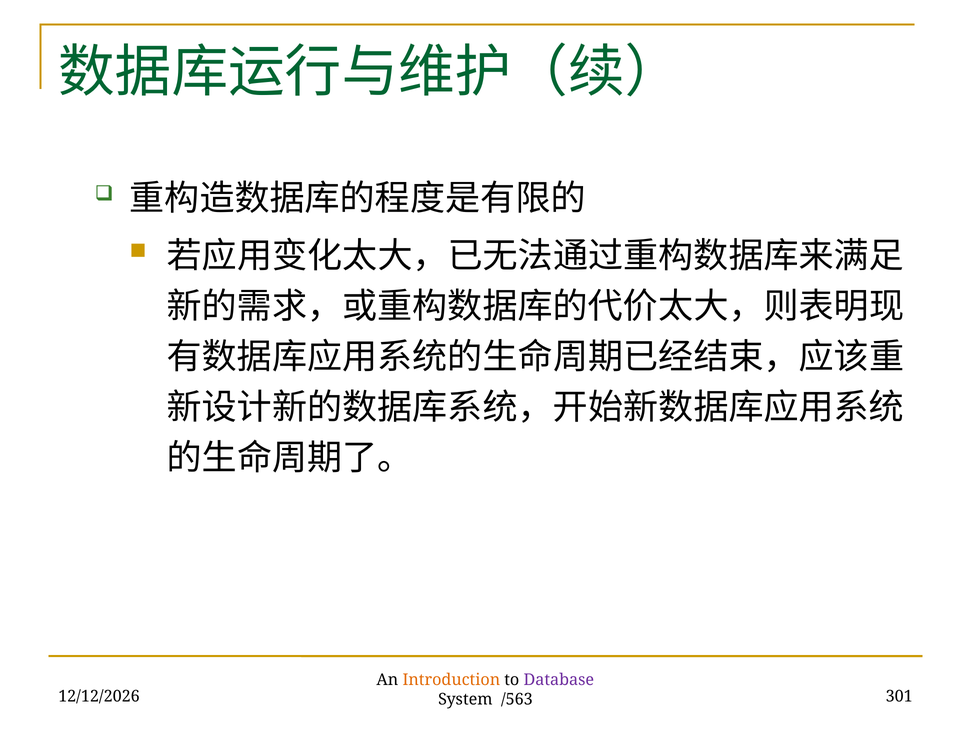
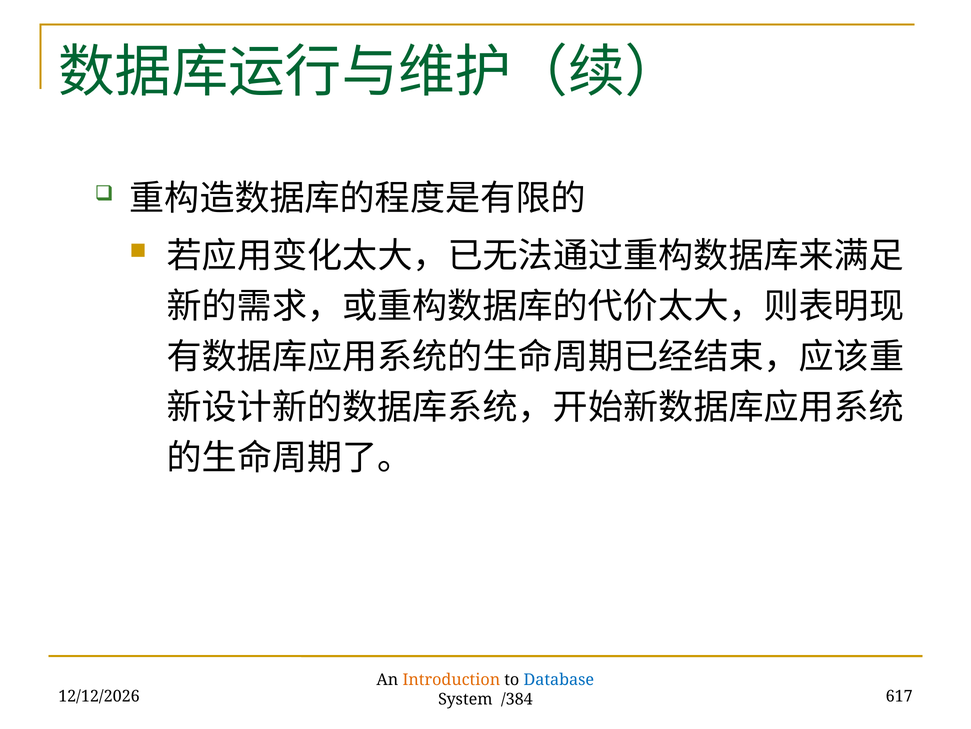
Database colour: purple -> blue
301: 301 -> 617
/563: /563 -> /384
